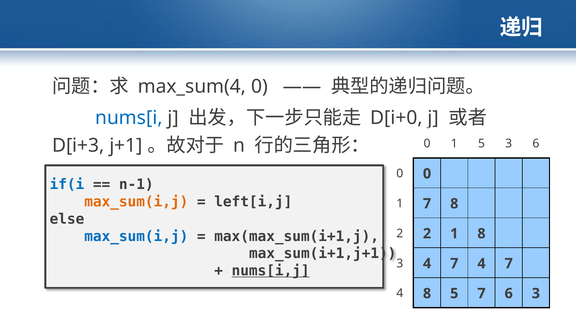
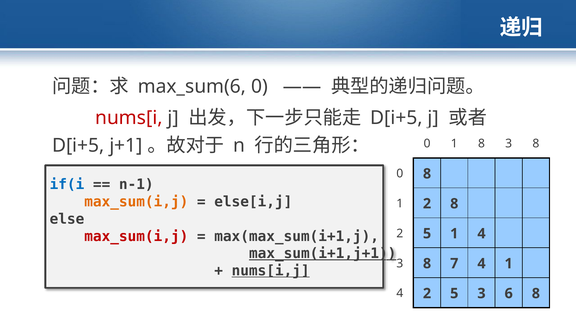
max_sum(4: max_sum(4 -> max_sum(6
nums[i colour: blue -> red
D[i+0 at (396, 118): D[i+0 -> D[i+5
D[i+3 at (78, 146): D[i+3 -> D[i+5
1 5: 5 -> 8
6 at (536, 144): 6 -> 8
0 0: 0 -> 8
left[i,j: left[i,j -> else[i,j
1 7: 7 -> 2
max_sum(i,j at (136, 236) colour: blue -> red
2 at (427, 234): 2 -> 5
8 at (481, 234): 8 -> 4
max_sum(i+1,j+1 underline: none -> present
4 at (427, 264): 4 -> 8
7 4 7: 7 -> 1
4 8: 8 -> 2
5 7: 7 -> 3
6 3: 3 -> 8
